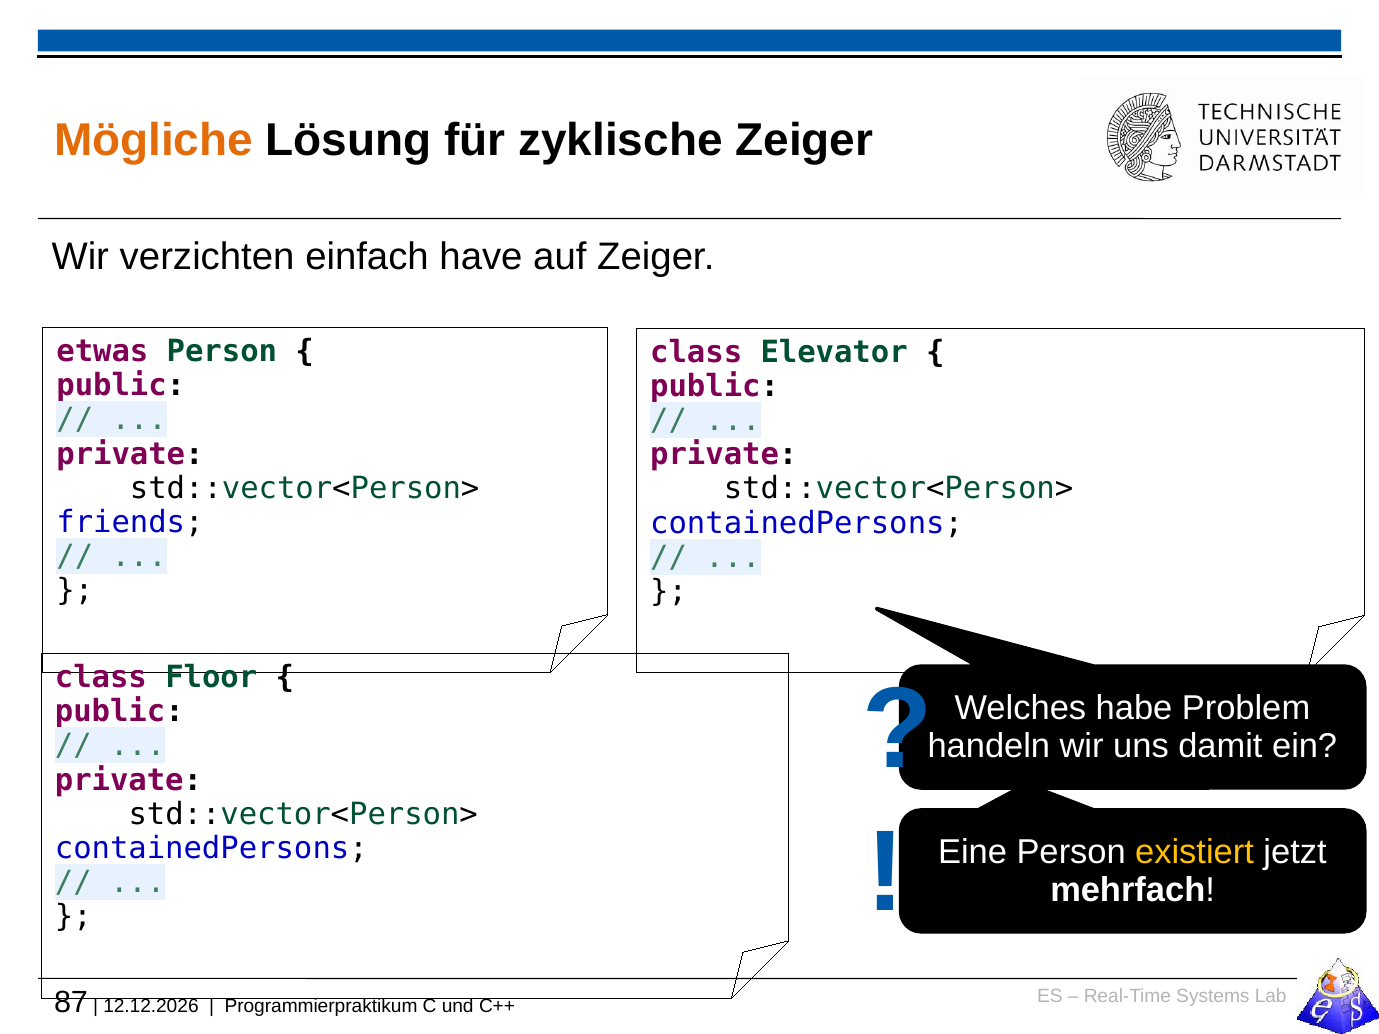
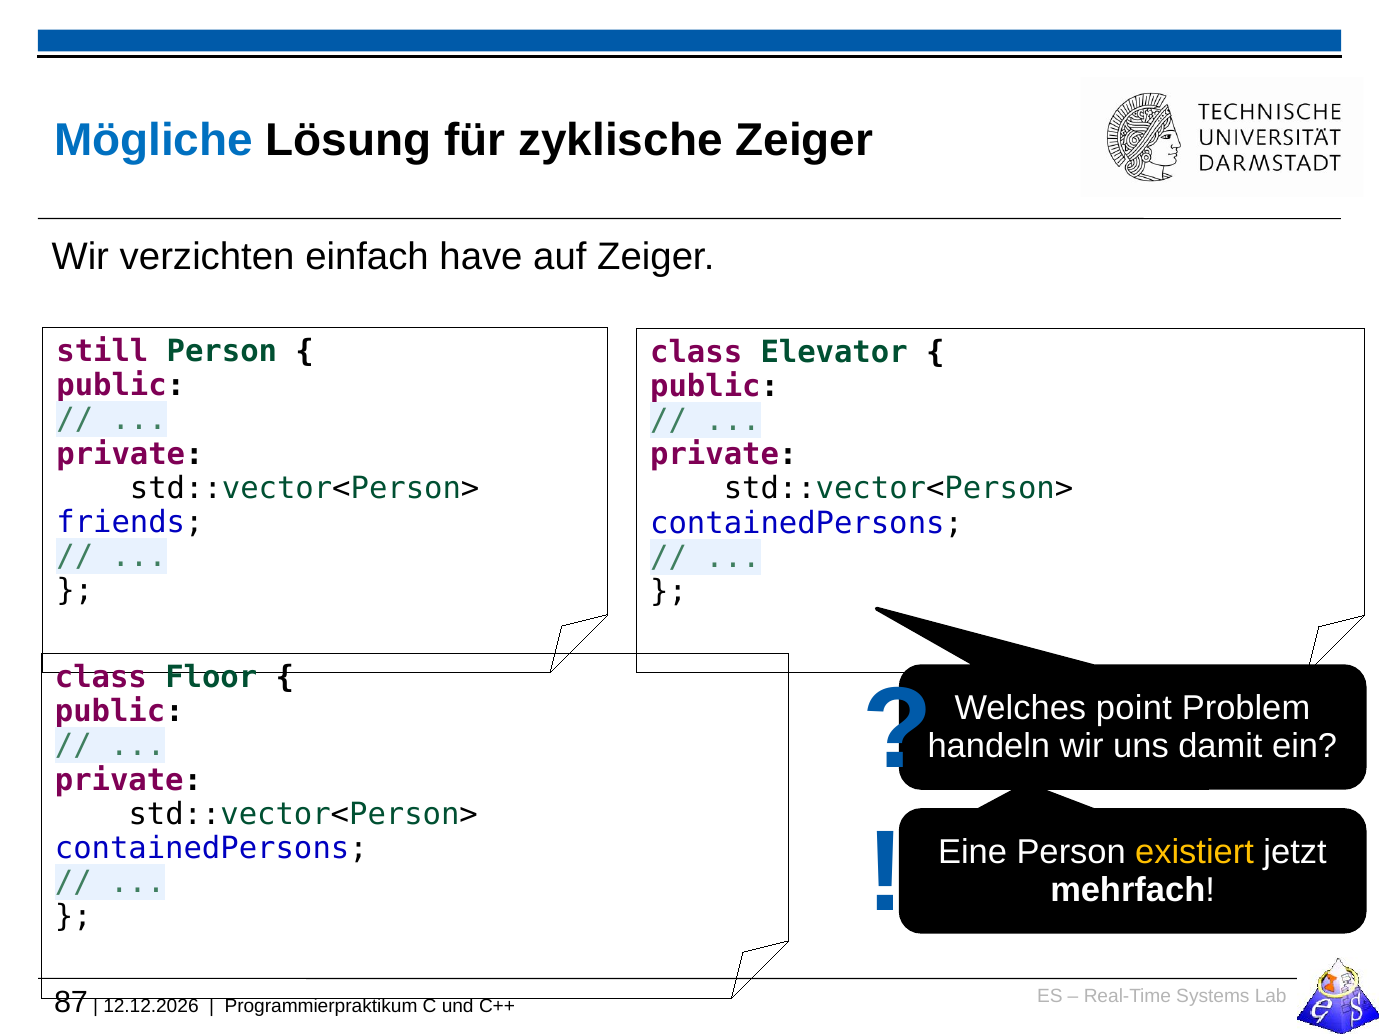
Mögliche colour: orange -> blue
etwas: etwas -> still
habe: habe -> point
